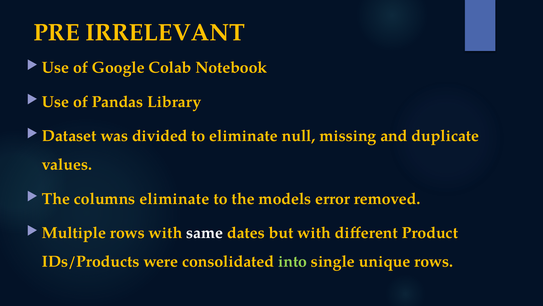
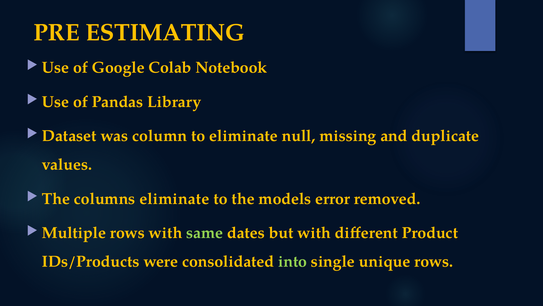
IRRELEVANT: IRRELEVANT -> ESTIMATING
divided: divided -> column
same colour: white -> light green
